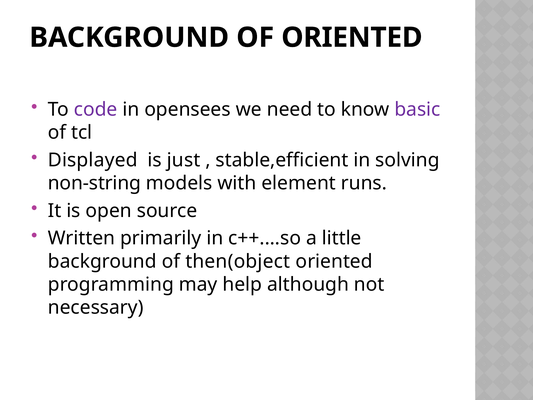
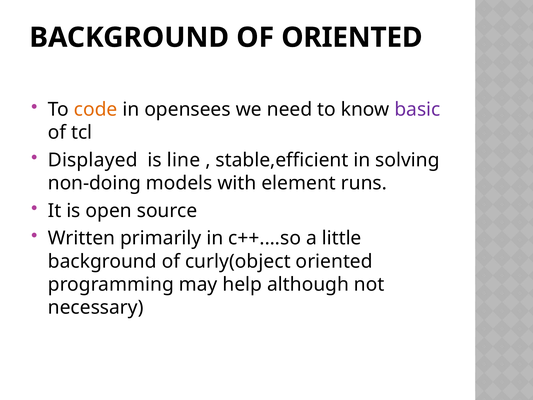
code colour: purple -> orange
just: just -> line
non-string: non-string -> non-doing
then(object: then(object -> curly(object
